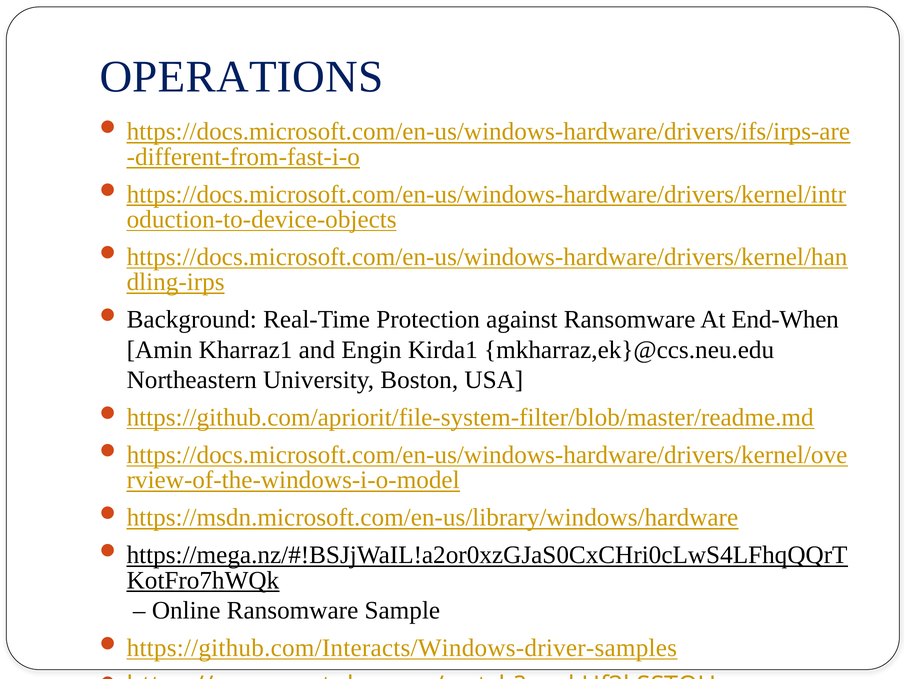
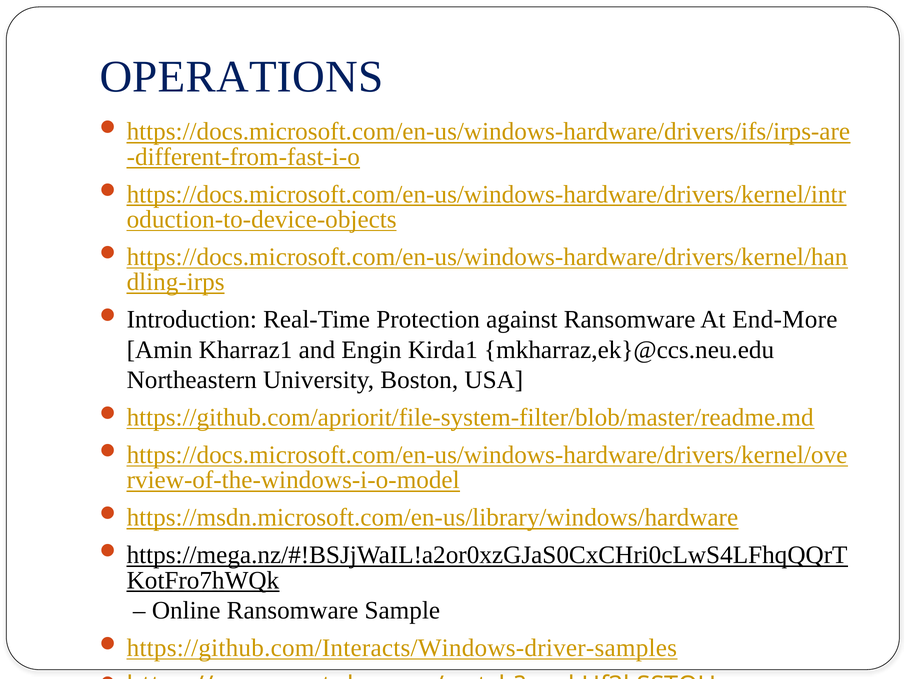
Background: Background -> Introduction
End-When: End-When -> End-More
